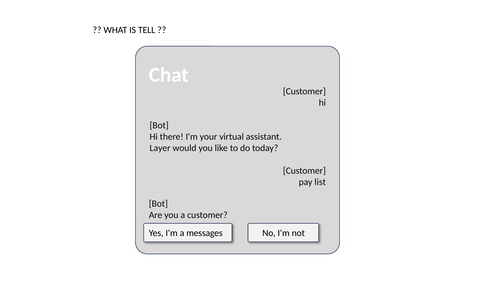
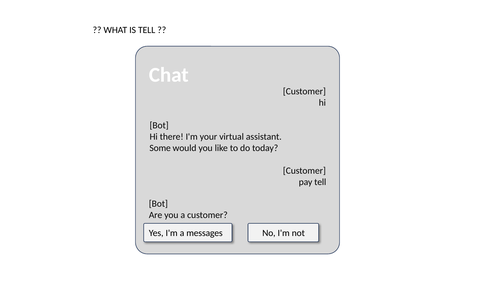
Layer: Layer -> Some
pay list: list -> tell
